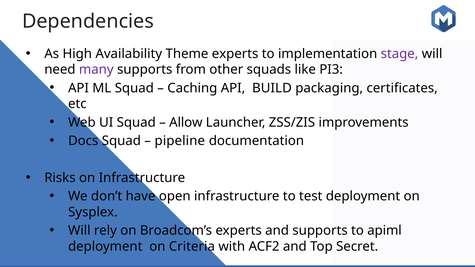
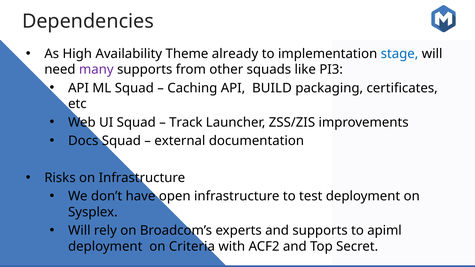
Theme experts: experts -> already
stage colour: purple -> blue
Allow: Allow -> Track
pipeline: pipeline -> external
